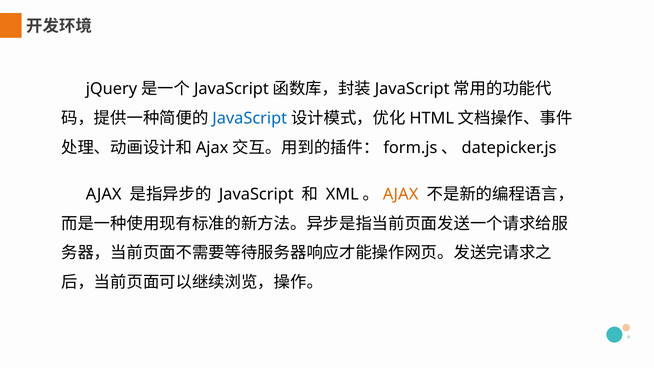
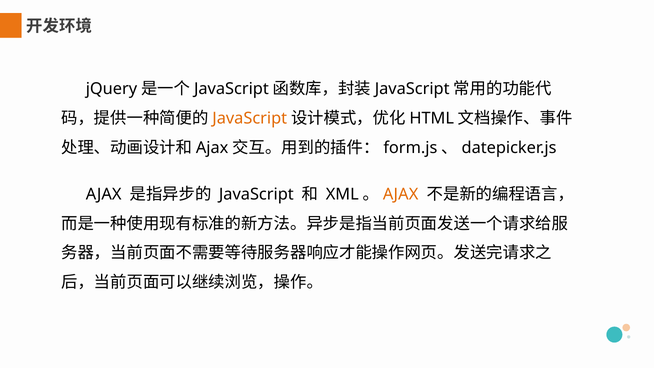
JavaScript at (250, 118) colour: blue -> orange
